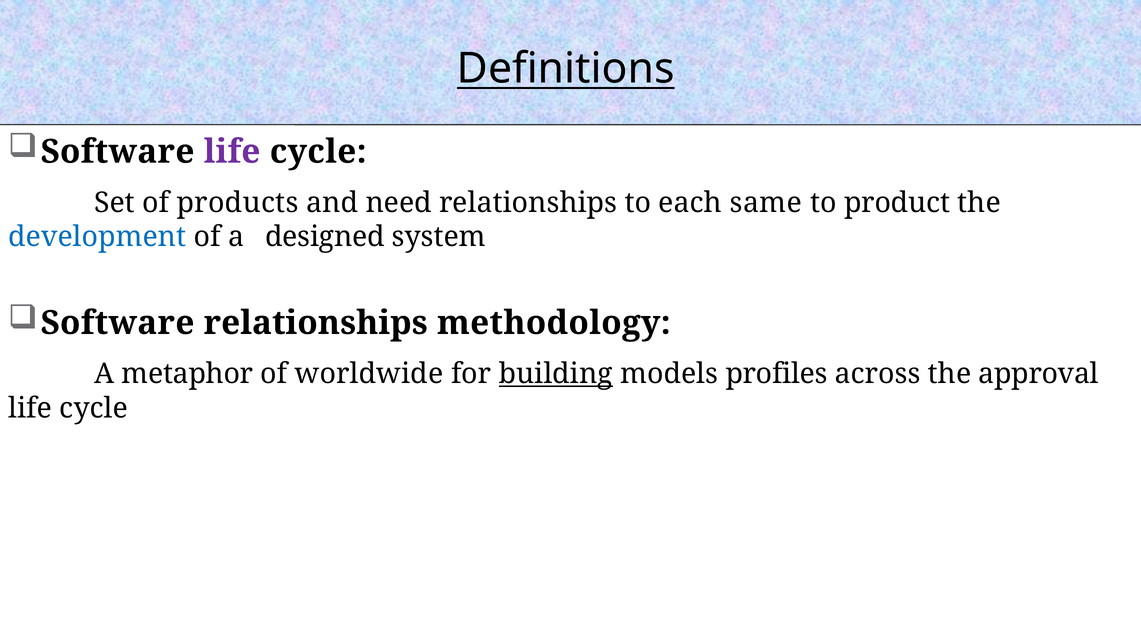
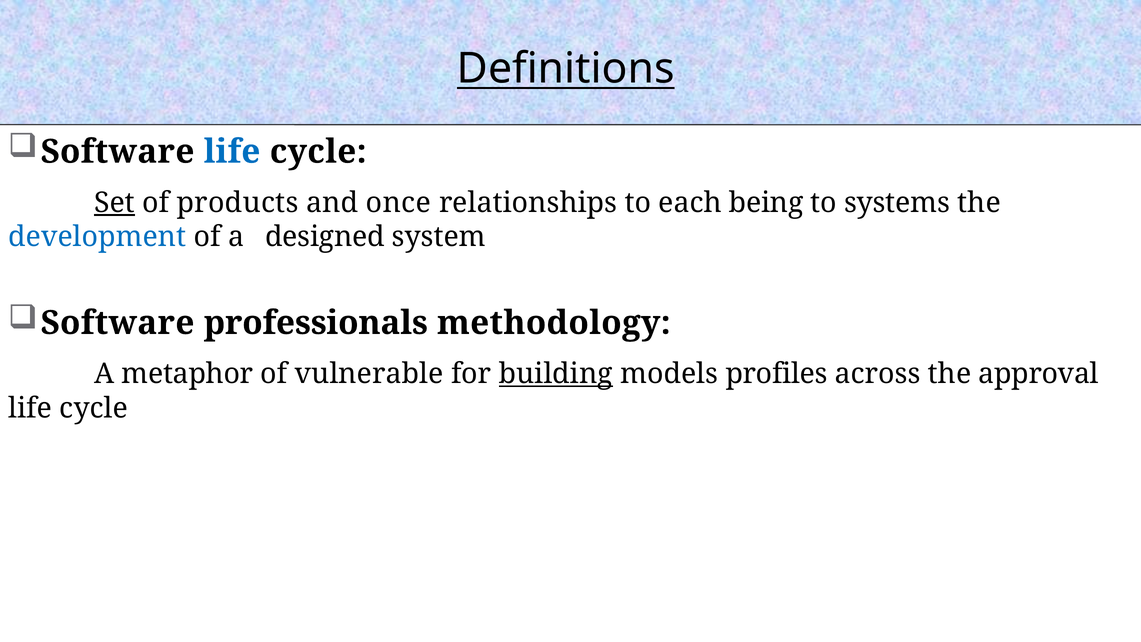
life at (232, 152) colour: purple -> blue
Set underline: none -> present
need: need -> once
same: same -> being
product: product -> systems
Software relationships: relationships -> professionals
worldwide: worldwide -> vulnerable
